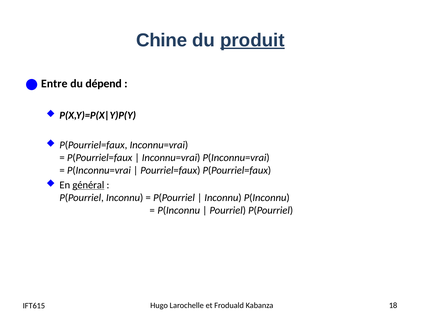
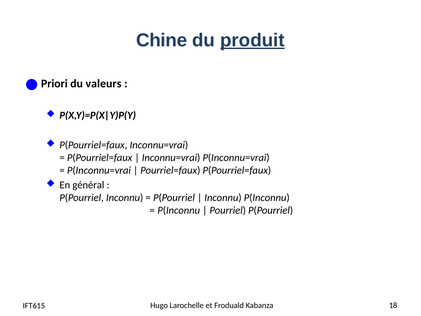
Entre: Entre -> Priori
dépend: dépend -> valeurs
général underline: present -> none
